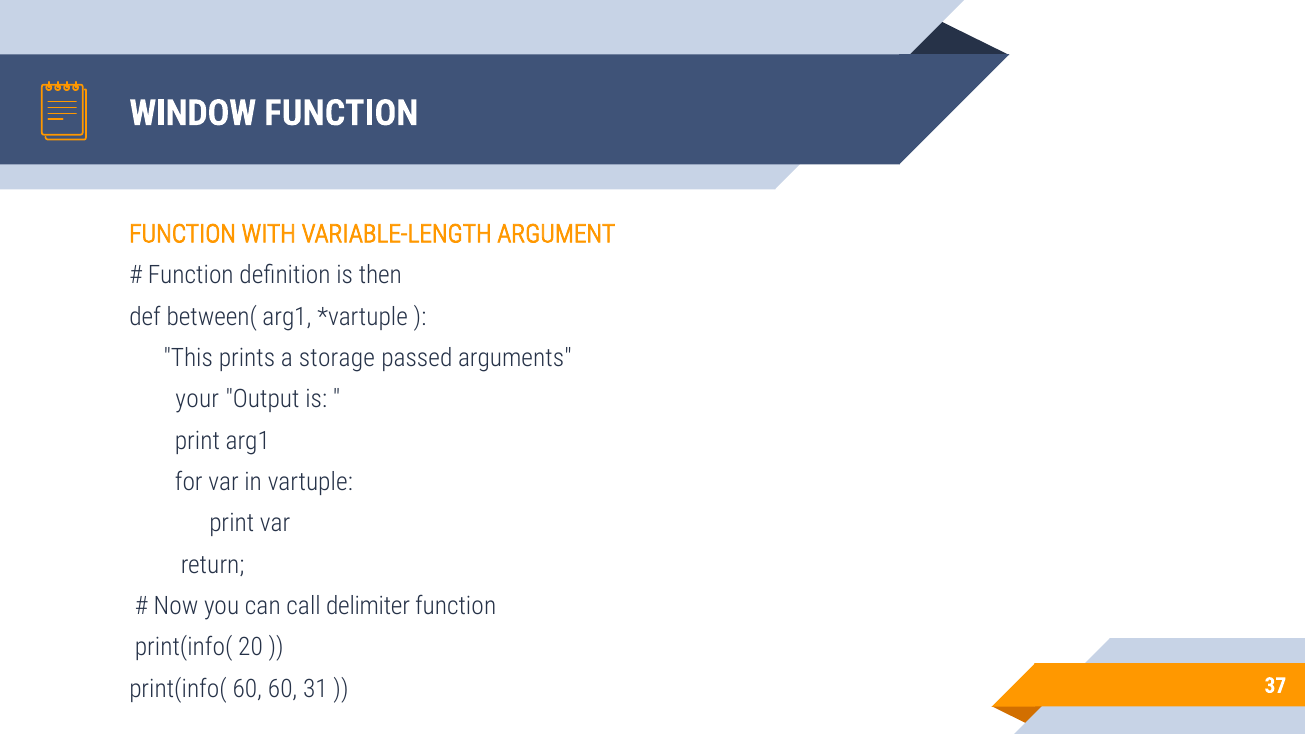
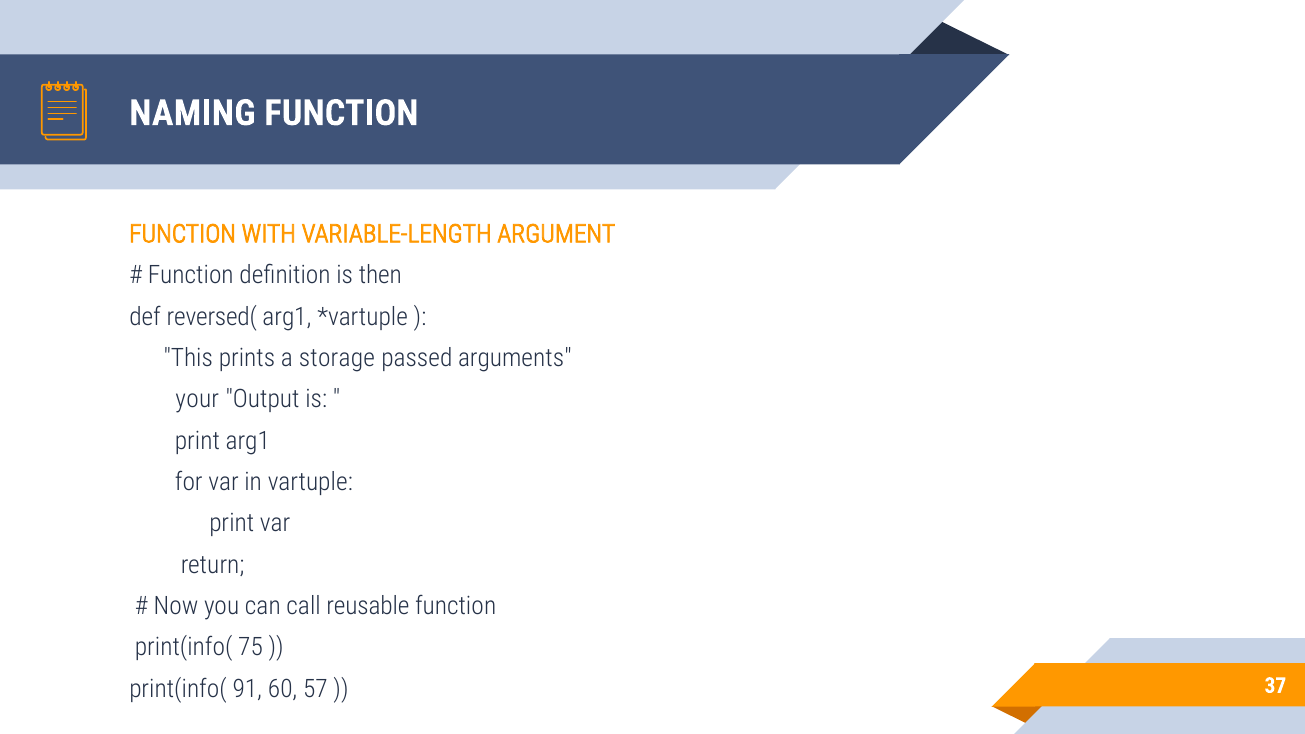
WINDOW: WINDOW -> NAMING
between(: between( -> reversed(
delimiter: delimiter -> reusable
20: 20 -> 75
print(info( 60: 60 -> 91
31: 31 -> 57
